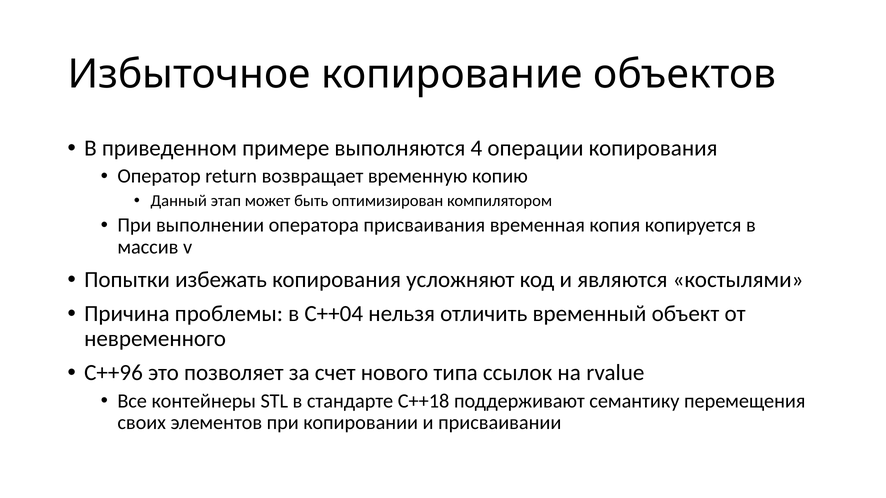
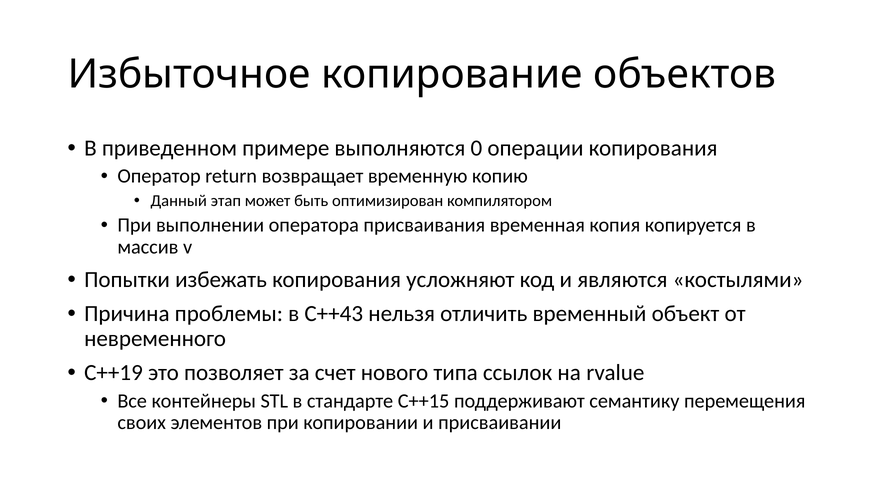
4: 4 -> 0
C++04: C++04 -> C++43
C++96: C++96 -> C++19
C++18: C++18 -> C++15
